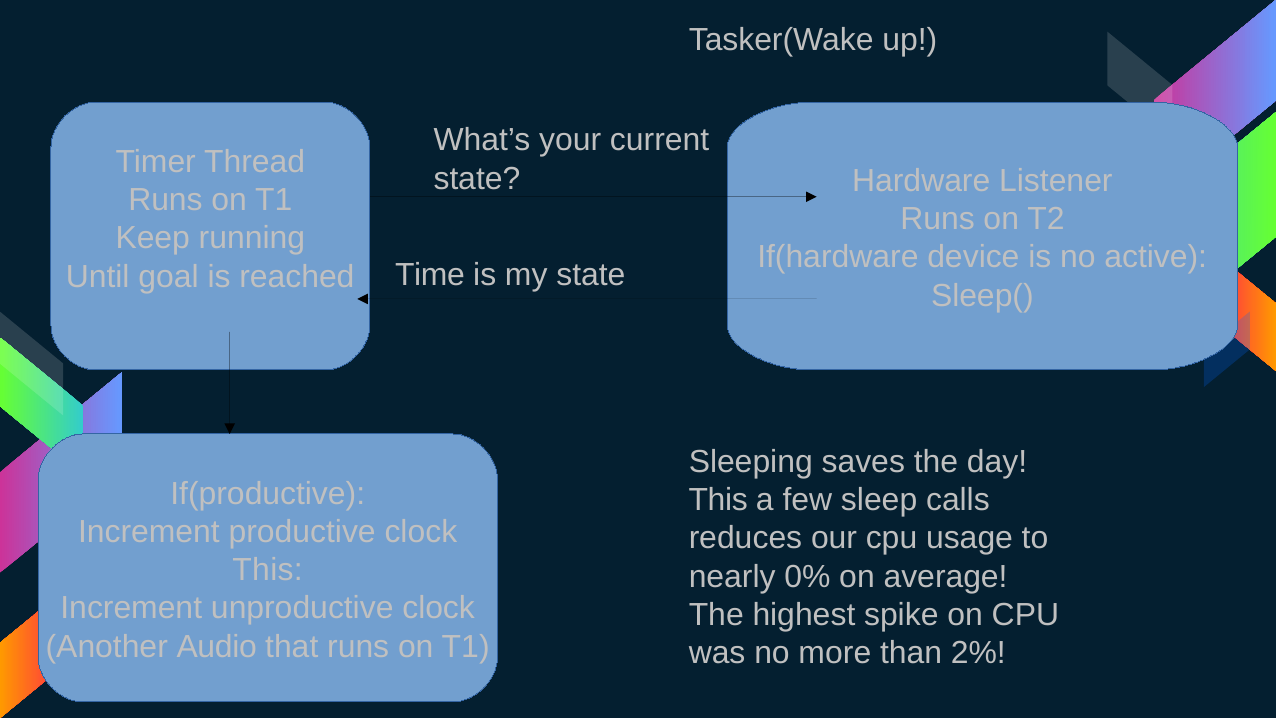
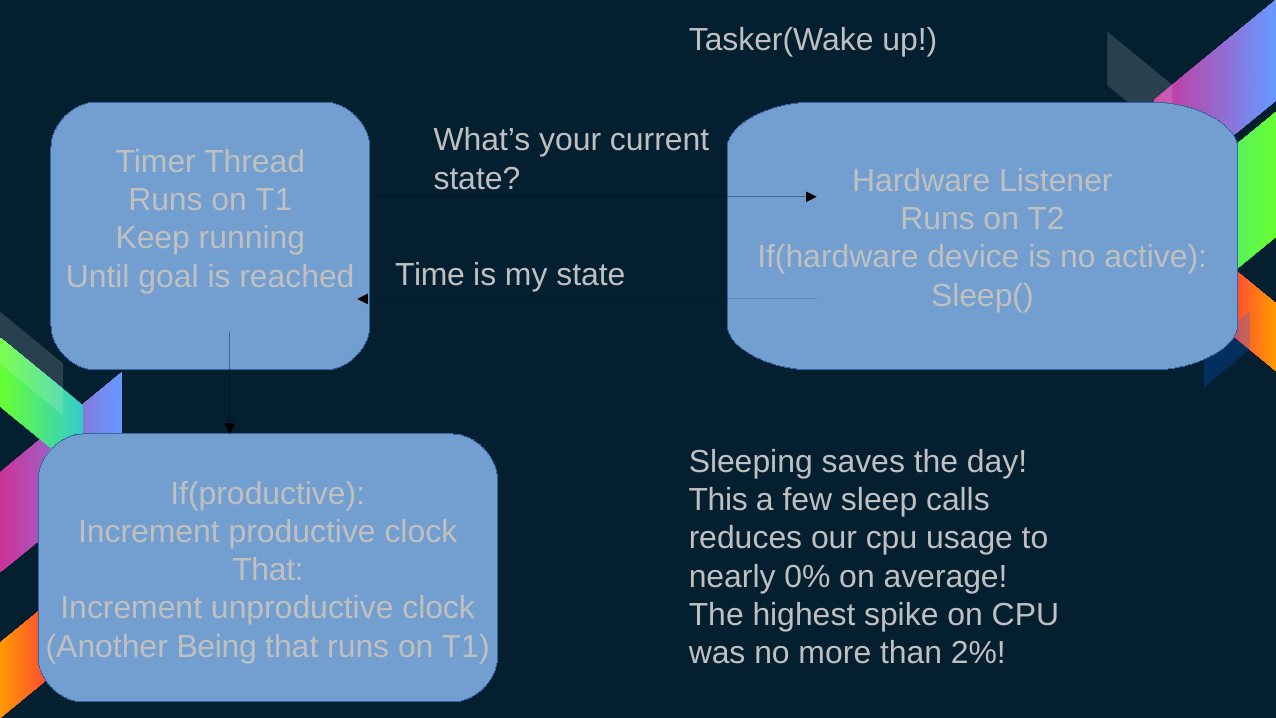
This at (268, 570): This -> That
Audio: Audio -> Being
